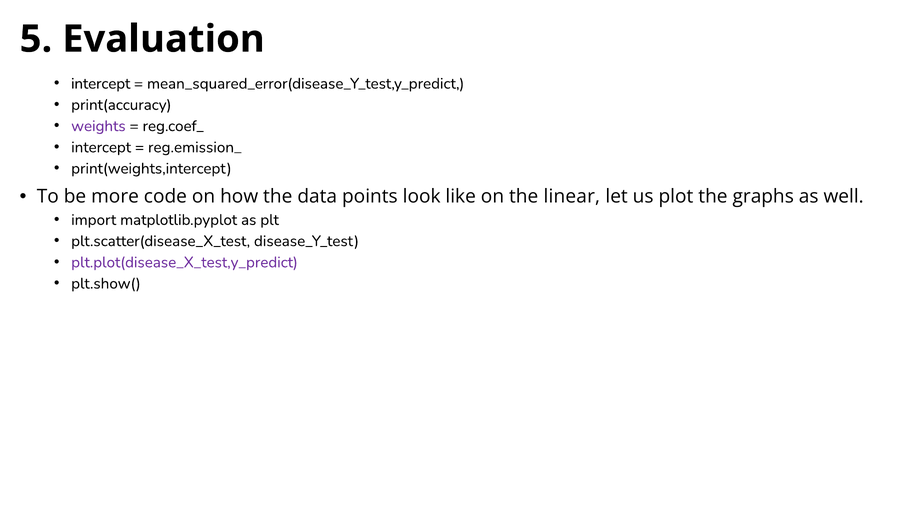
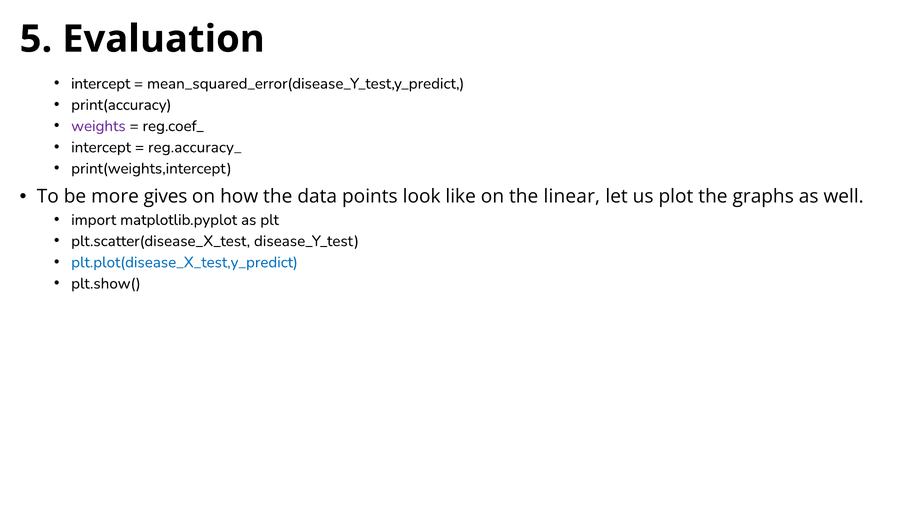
reg.emission_: reg.emission_ -> reg.accuracy_
code: code -> gives
plt.plot(disease_X_test,y_predict colour: purple -> blue
